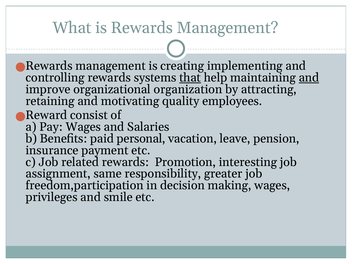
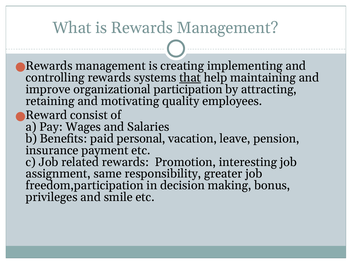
and at (309, 78) underline: present -> none
organization: organization -> participation
making wages: wages -> bonus
